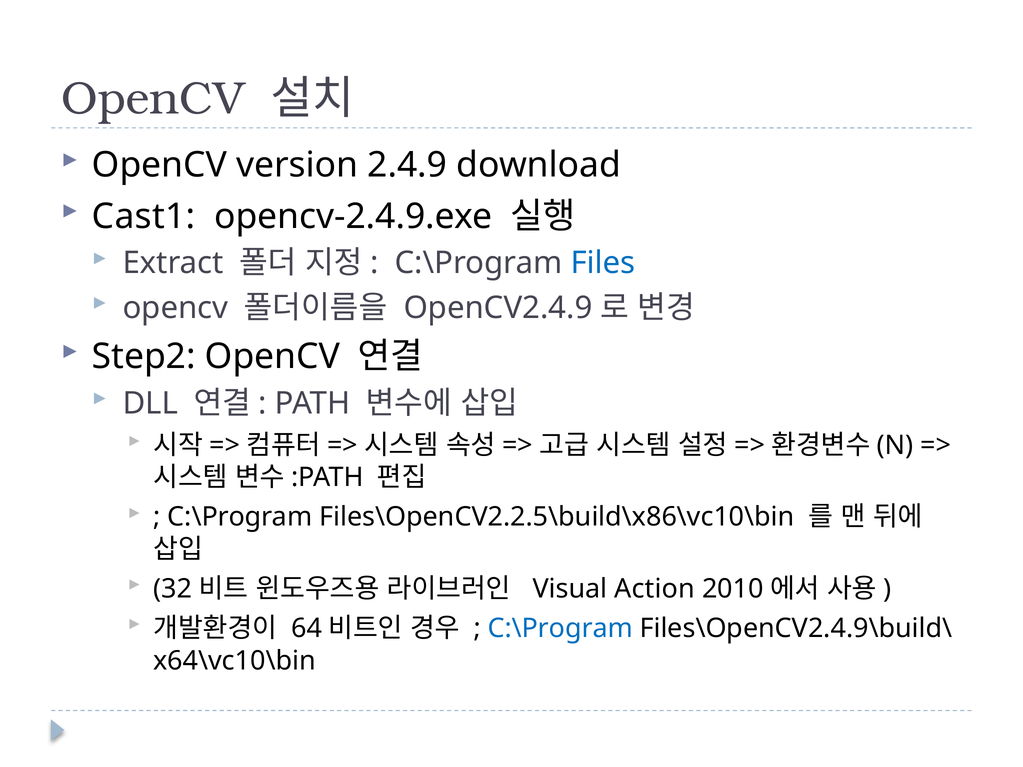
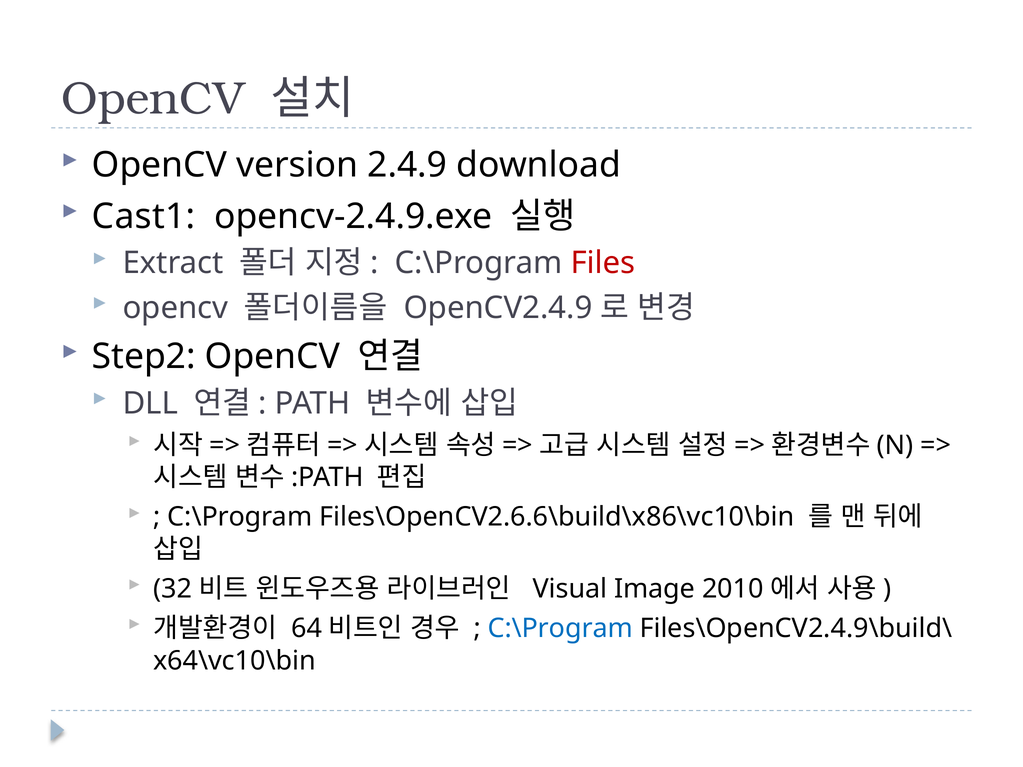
Files colour: blue -> red
Files\OpenCV2.2.5\build\x86\vc10\bin: Files\OpenCV2.2.5\build\x86\vc10\bin -> Files\OpenCV2.6.6\build\x86\vc10\bin
Action: Action -> Image
